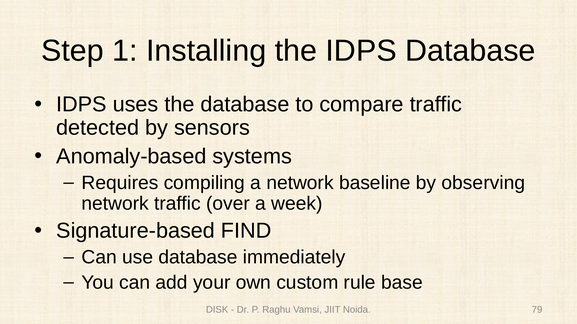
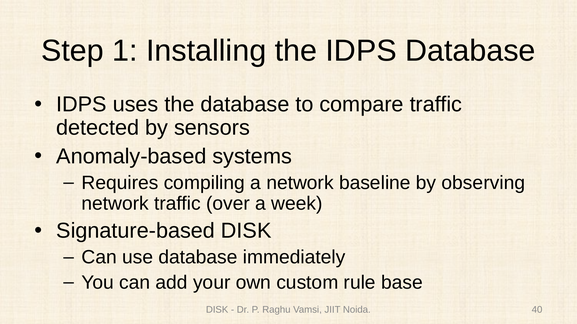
Signature-based FIND: FIND -> DISK
79: 79 -> 40
